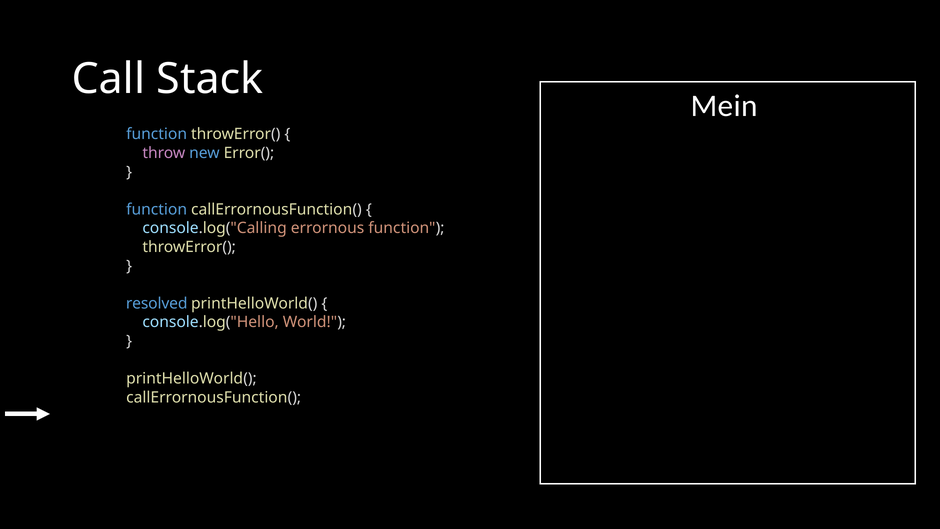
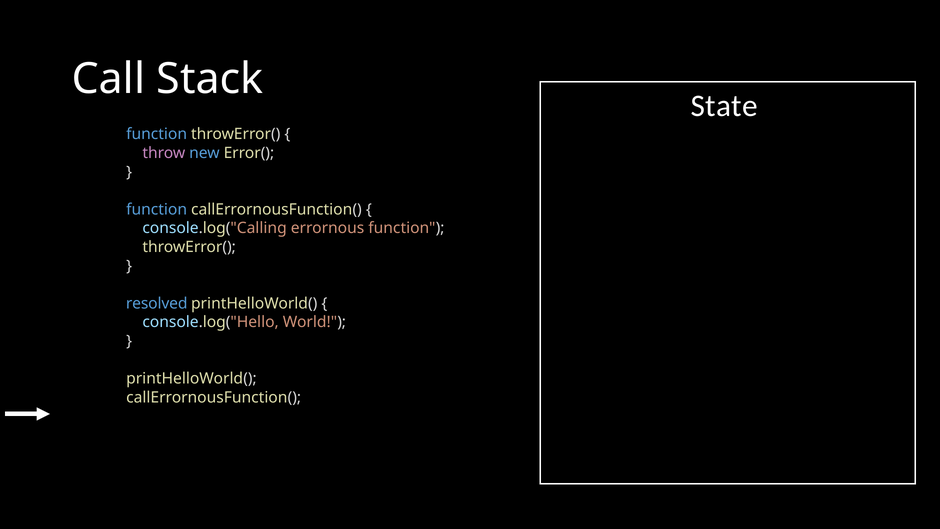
Mein: Mein -> State
